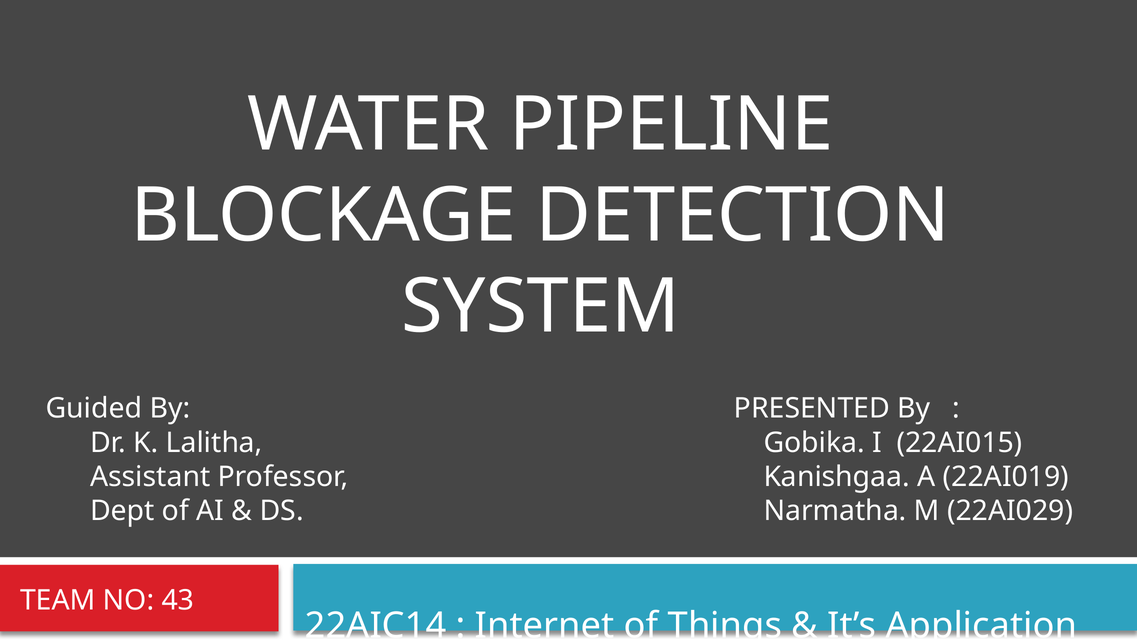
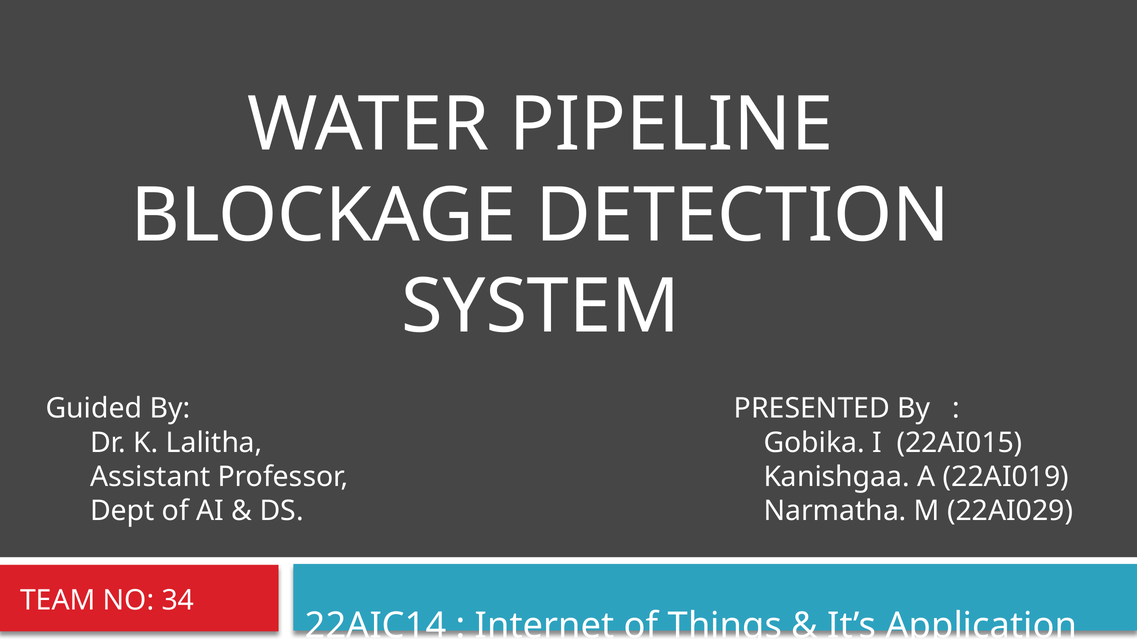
43: 43 -> 34
